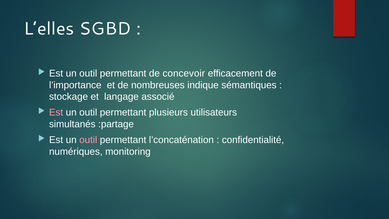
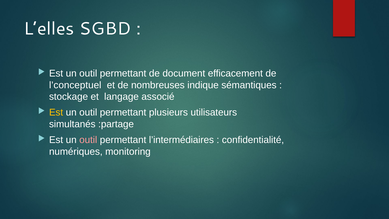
concevoir: concevoir -> document
l’importance: l’importance -> l’conceptuel
Est at (56, 112) colour: pink -> yellow
l’concaténation: l’concaténation -> l’intermédiaires
